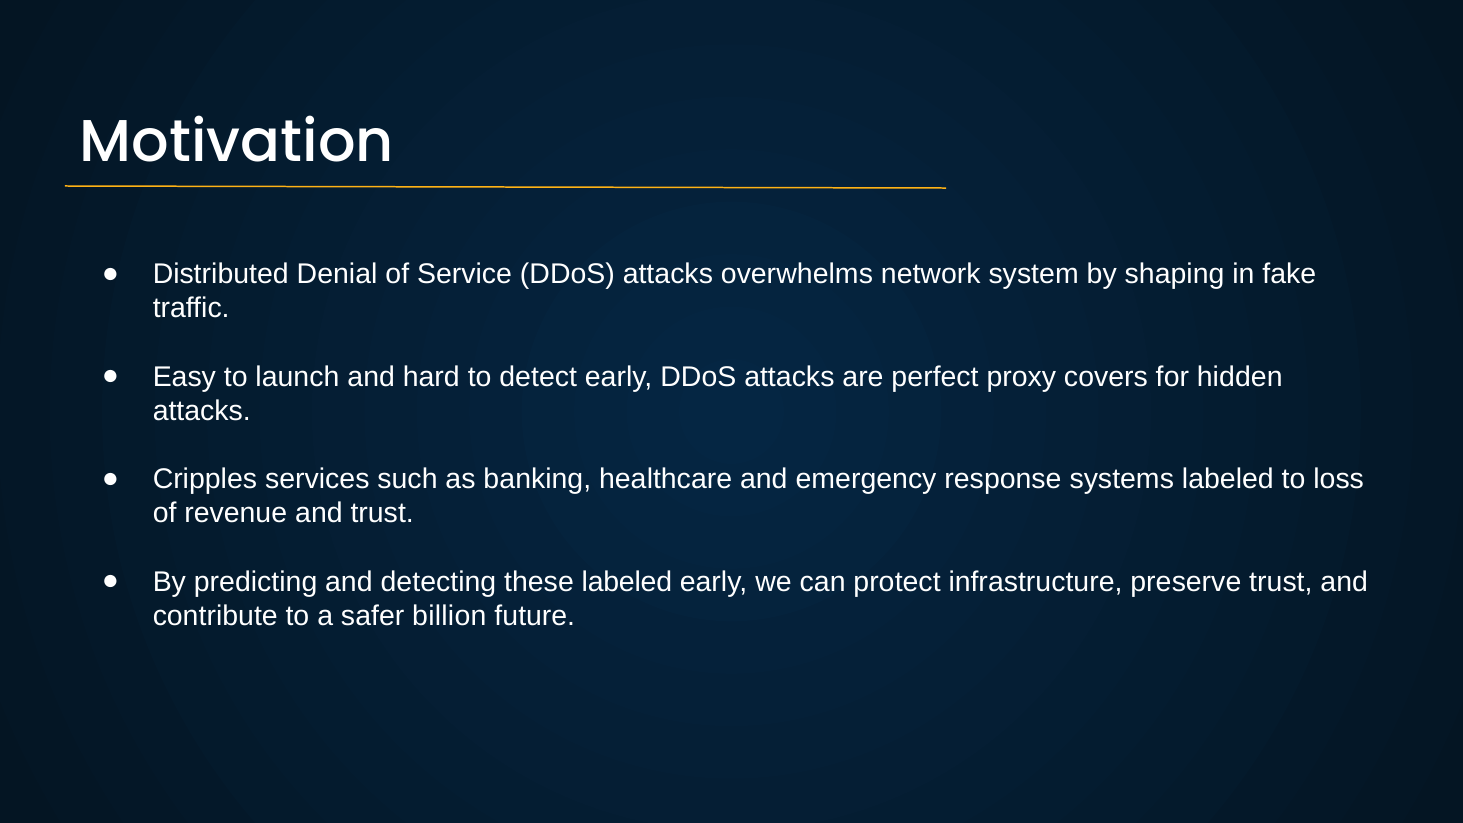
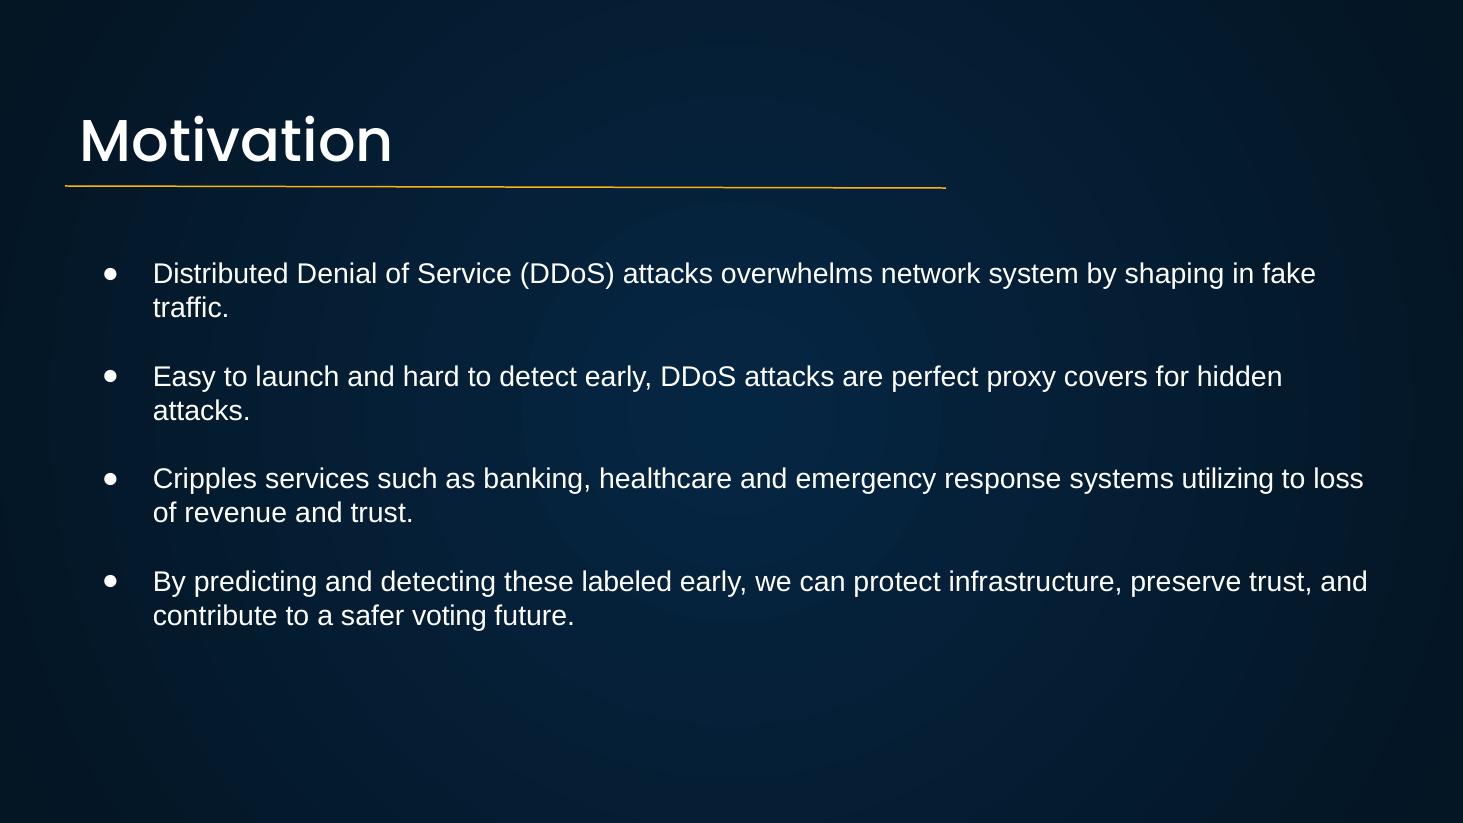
systems labeled: labeled -> utilizing
billion: billion -> voting
